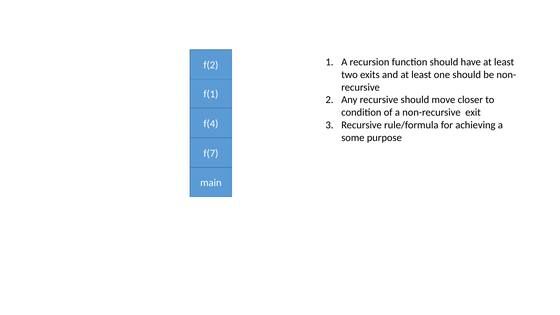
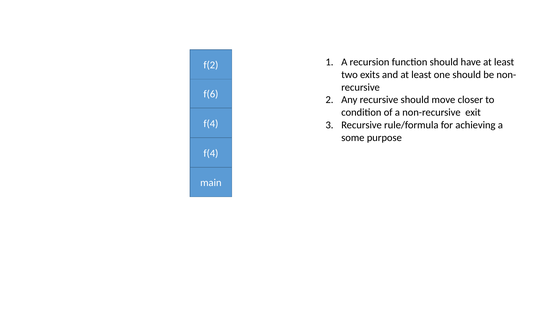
f(1: f(1 -> f(6
f(7 at (211, 153): f(7 -> f(4
